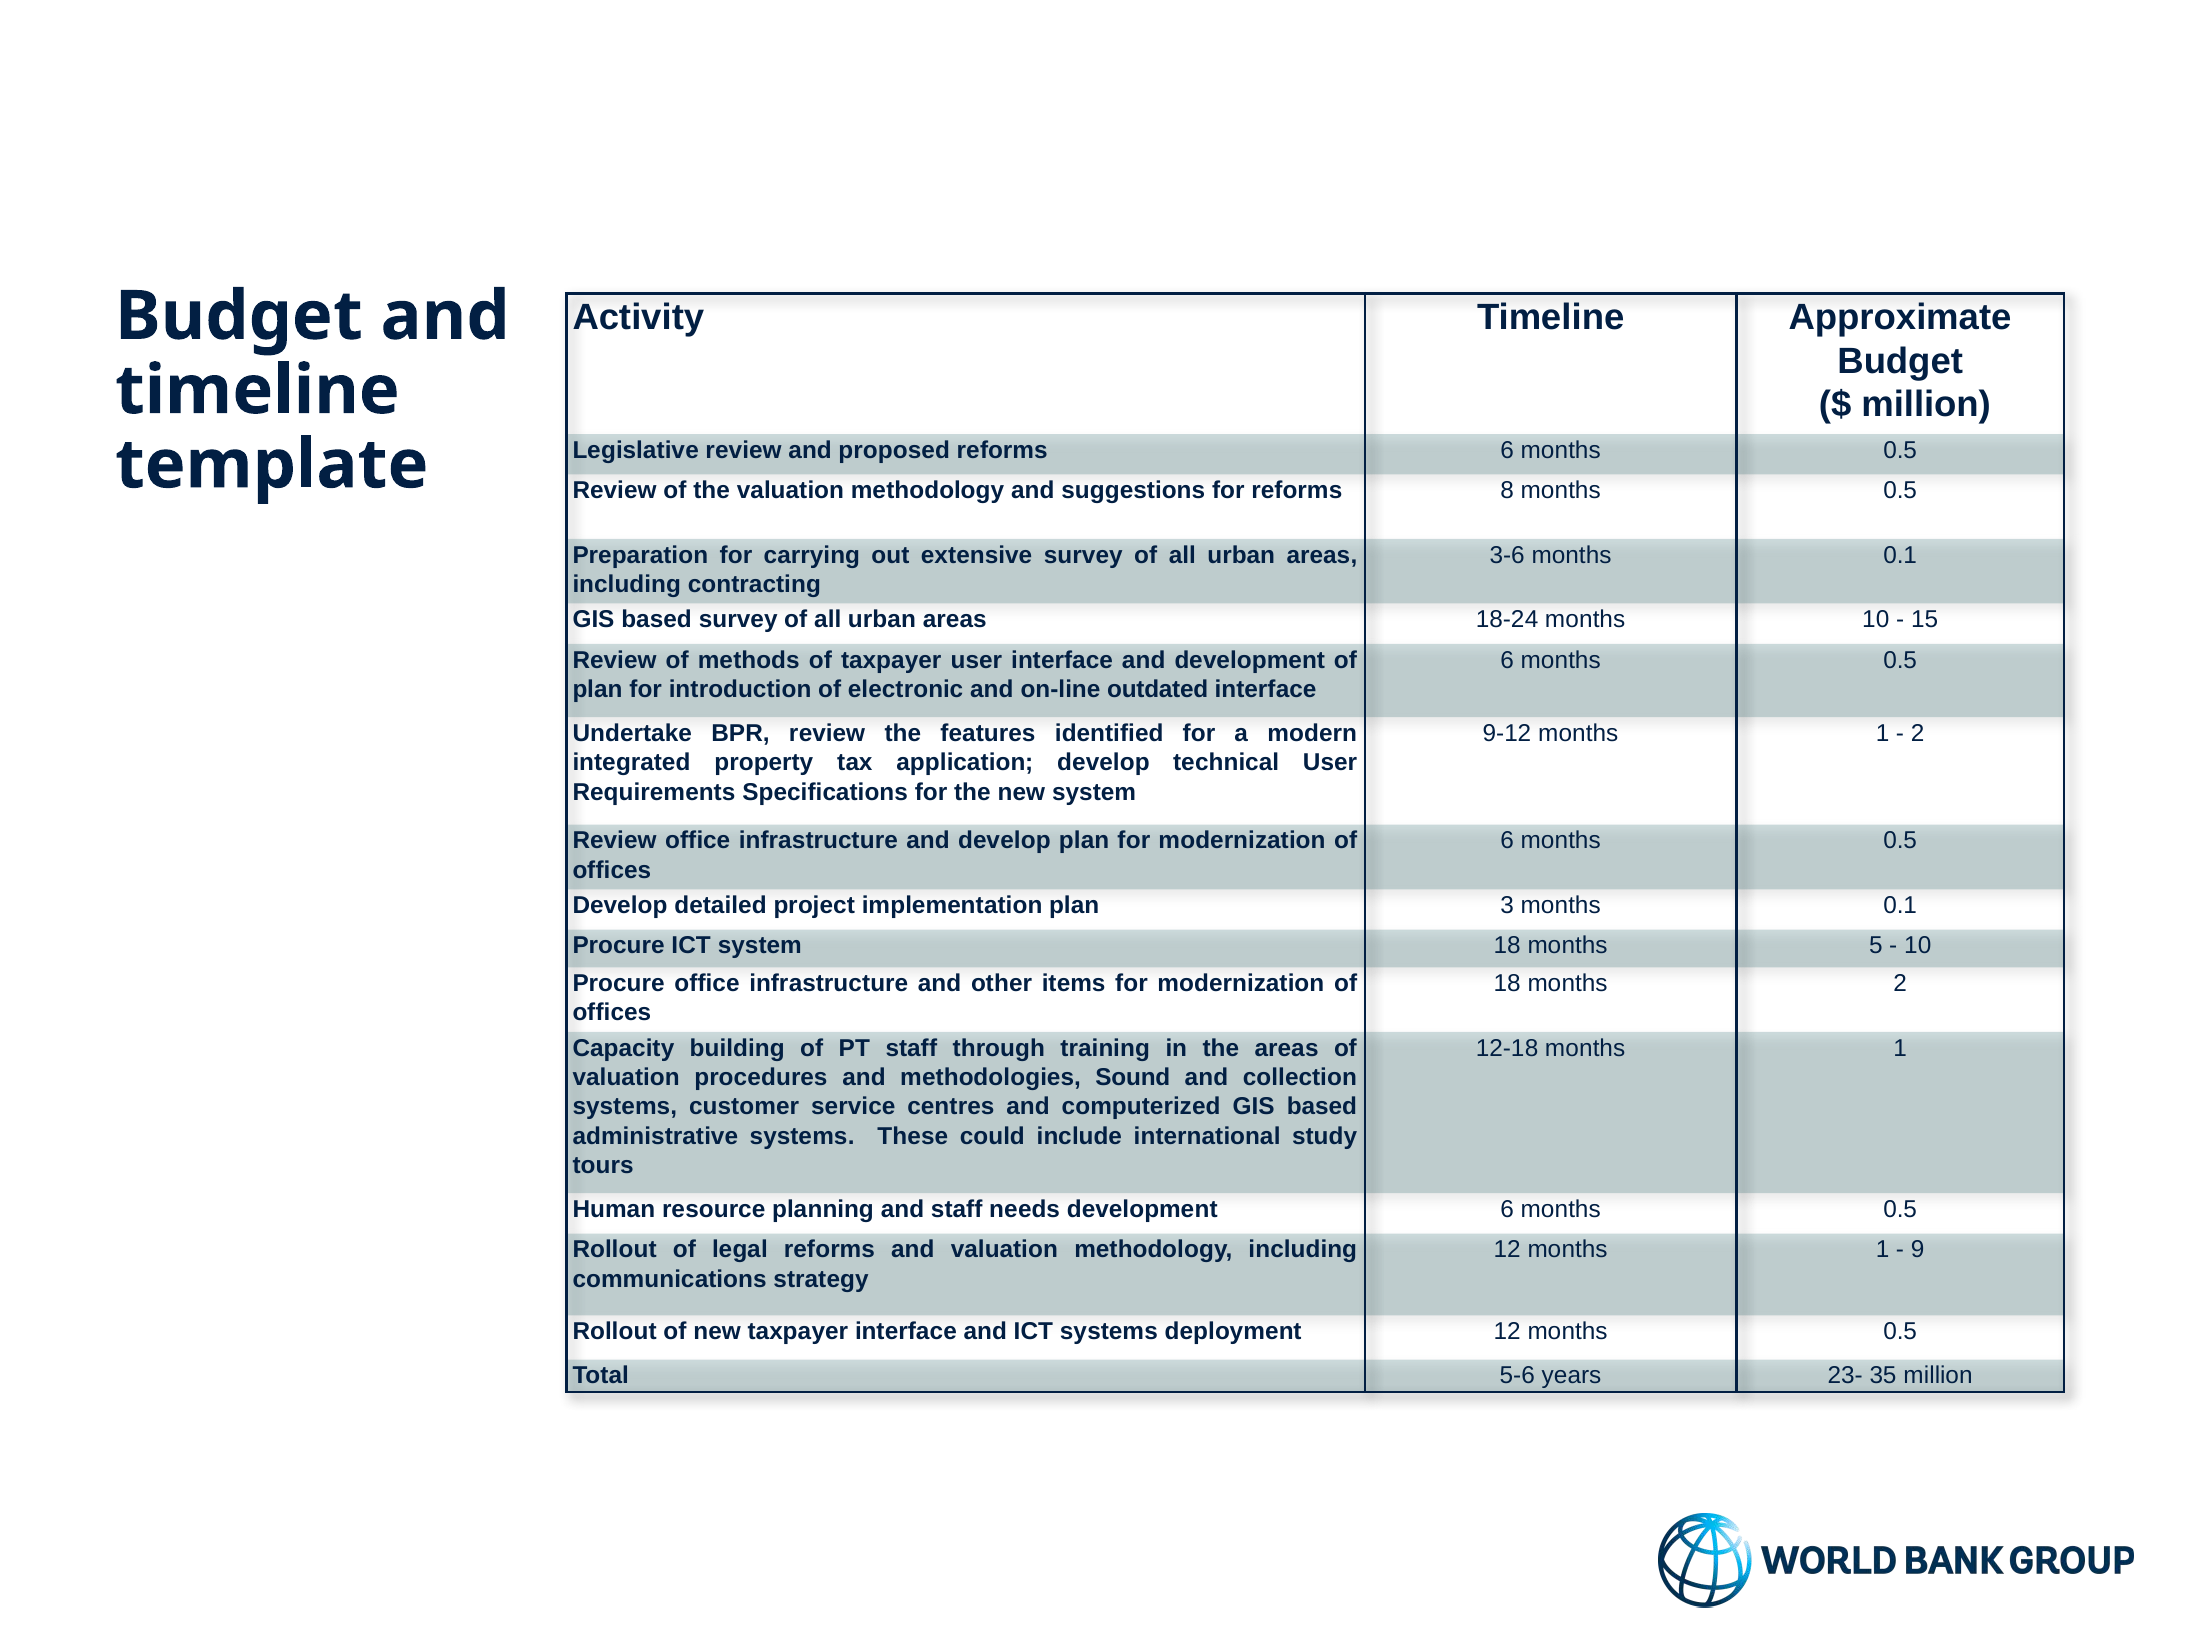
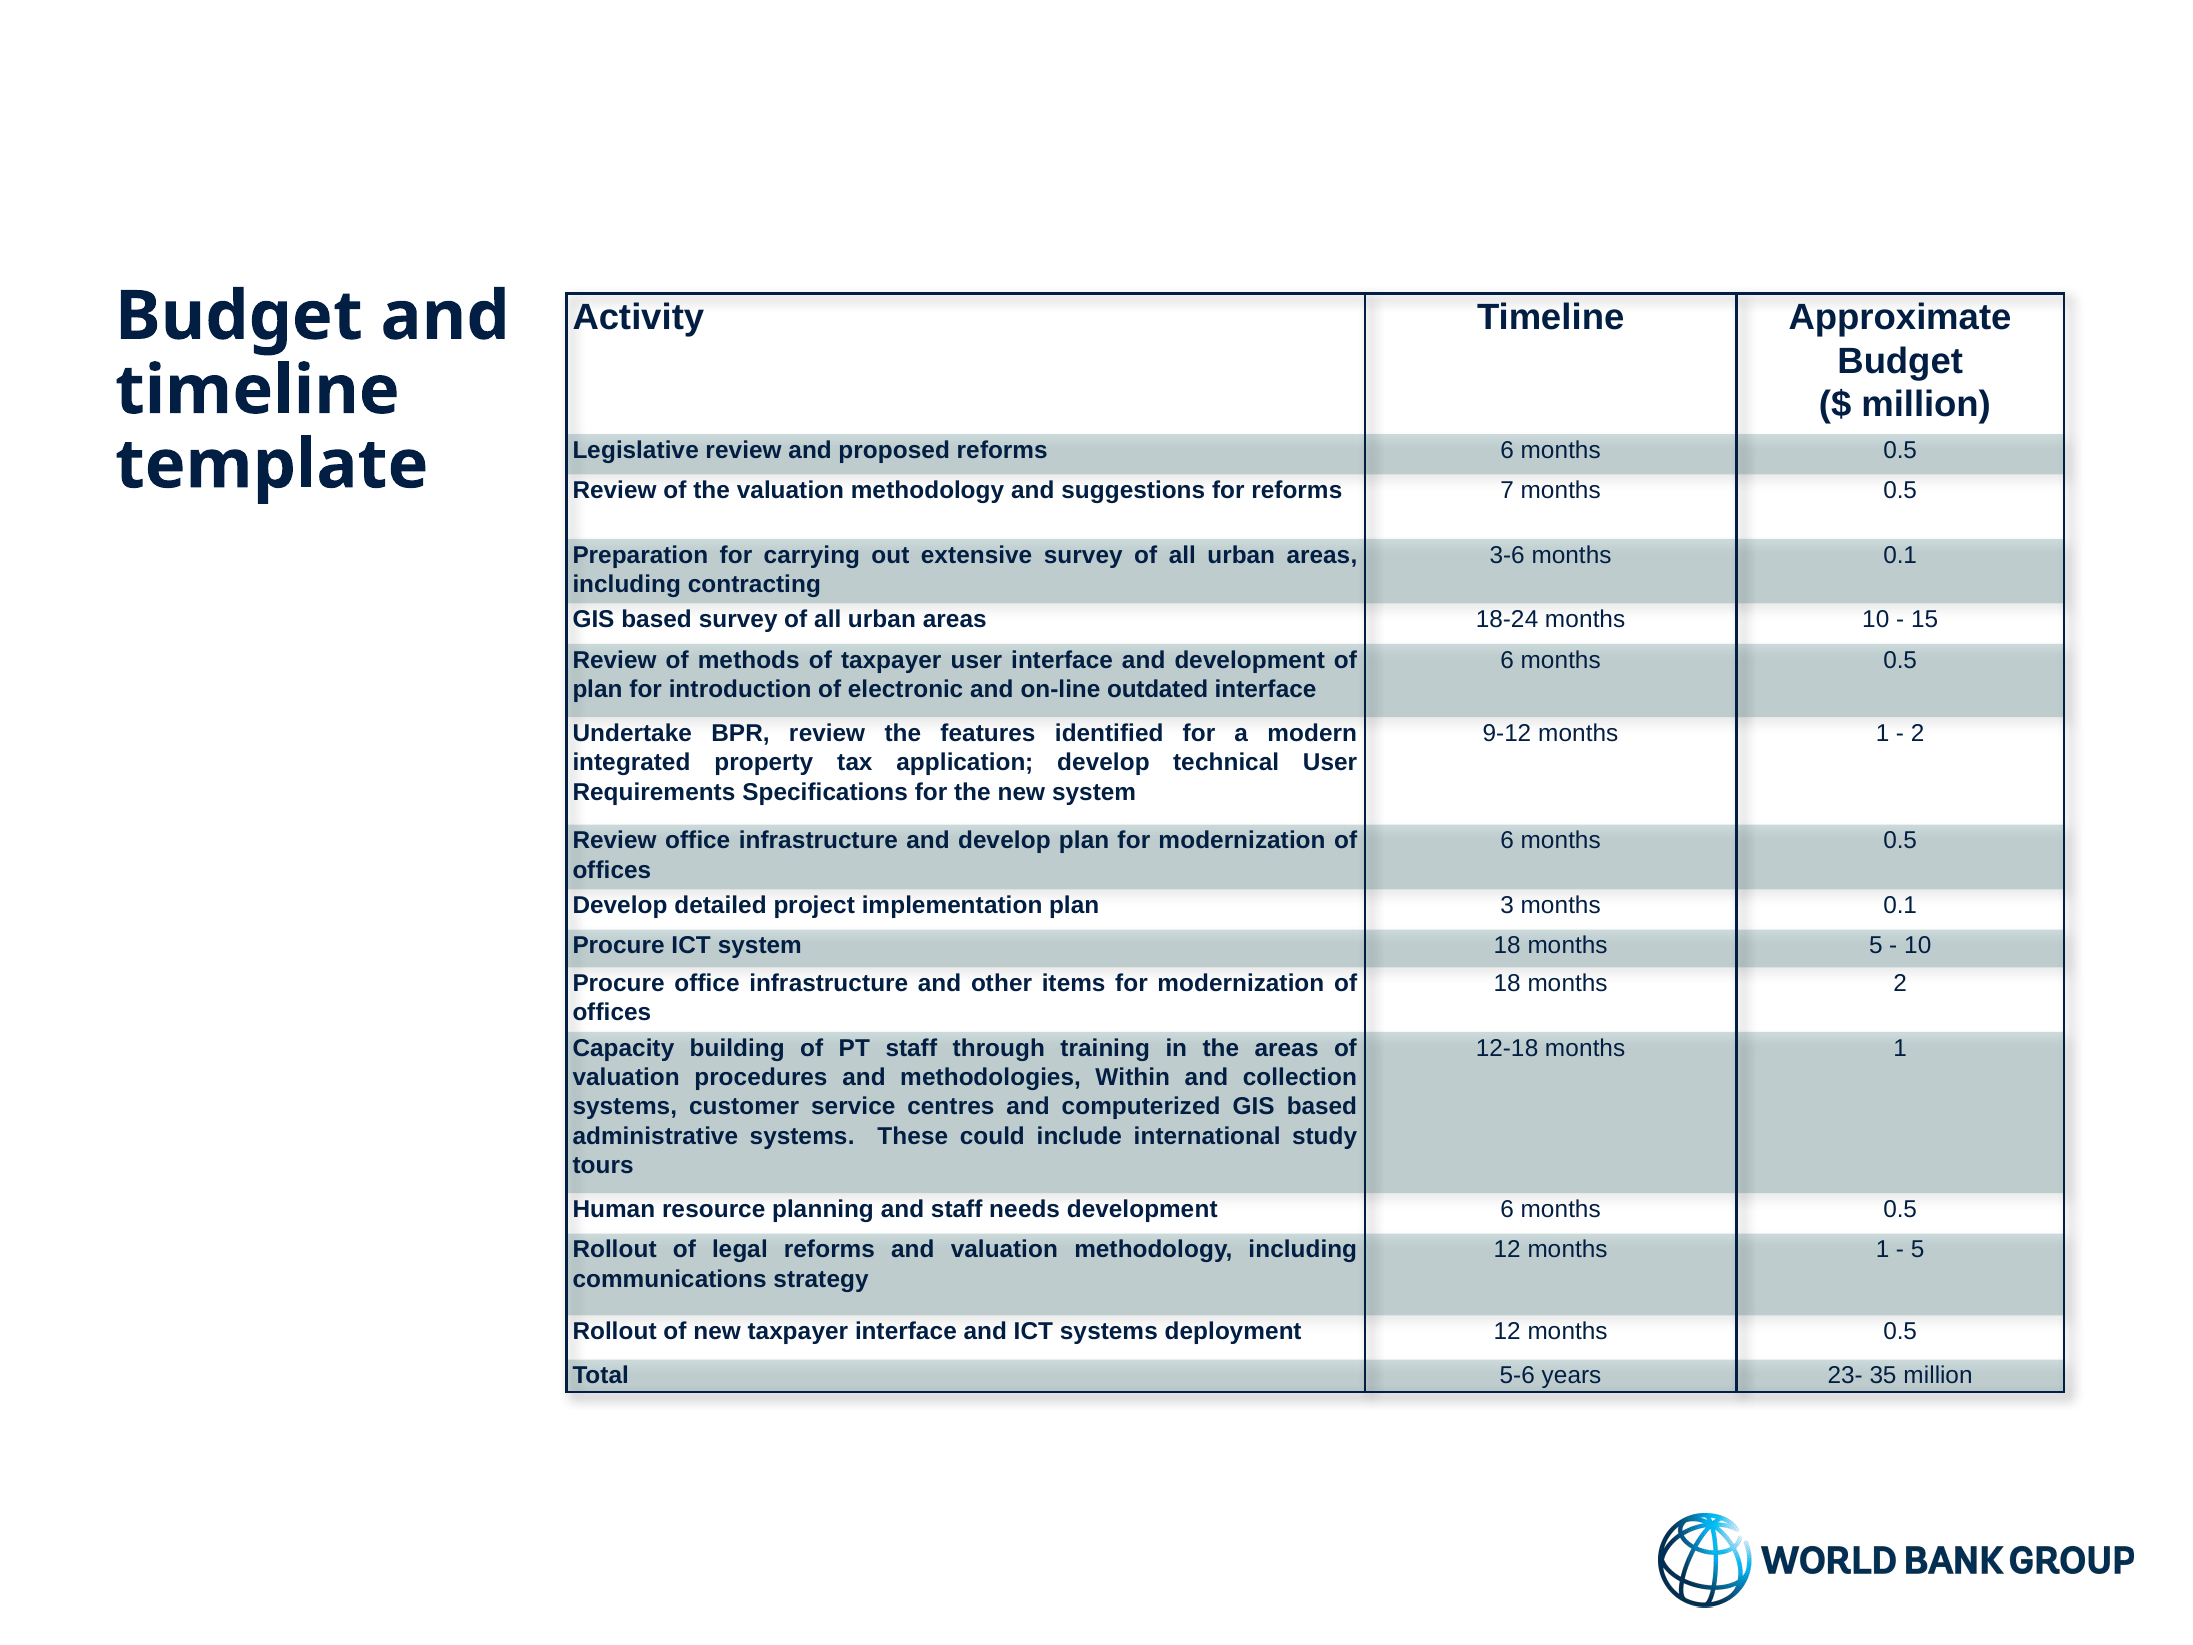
8: 8 -> 7
Sound: Sound -> Within
9 at (1918, 1250): 9 -> 5
